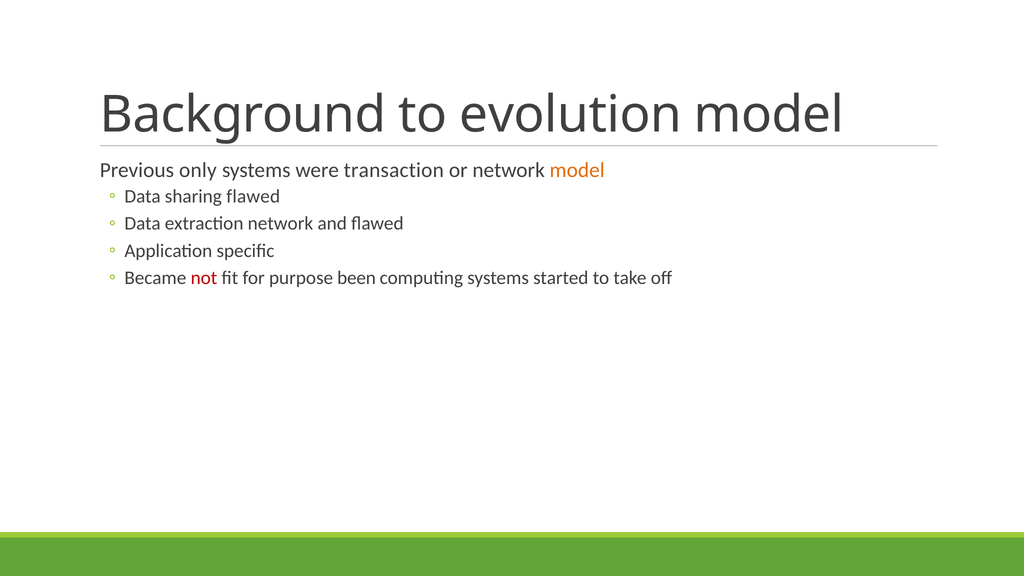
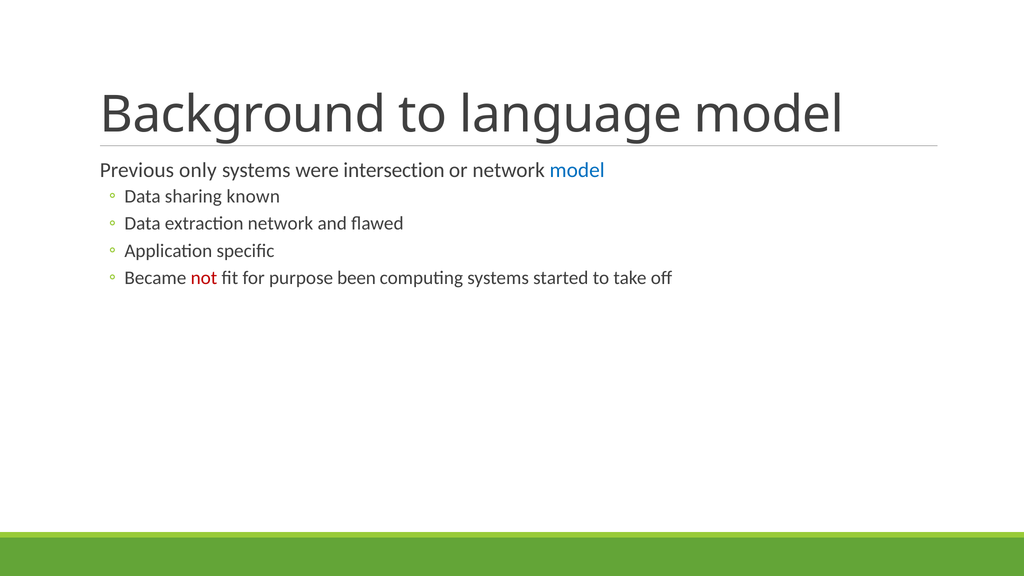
evolution: evolution -> language
transaction: transaction -> intersection
model at (577, 170) colour: orange -> blue
sharing flawed: flawed -> known
